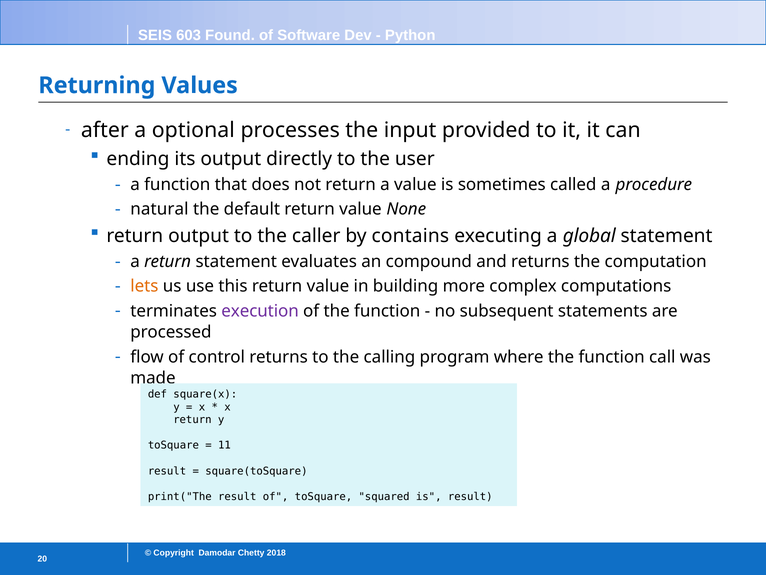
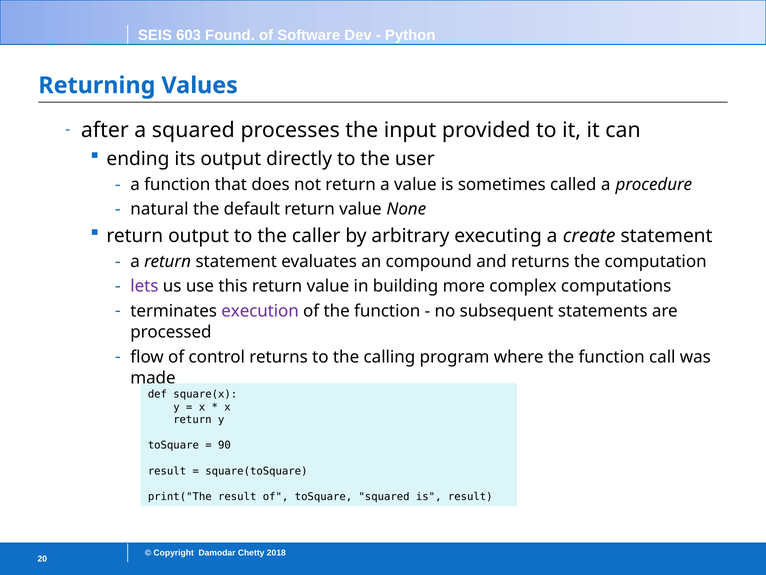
a optional: optional -> squared
contains: contains -> arbitrary
global: global -> create
lets colour: orange -> purple
11: 11 -> 90
